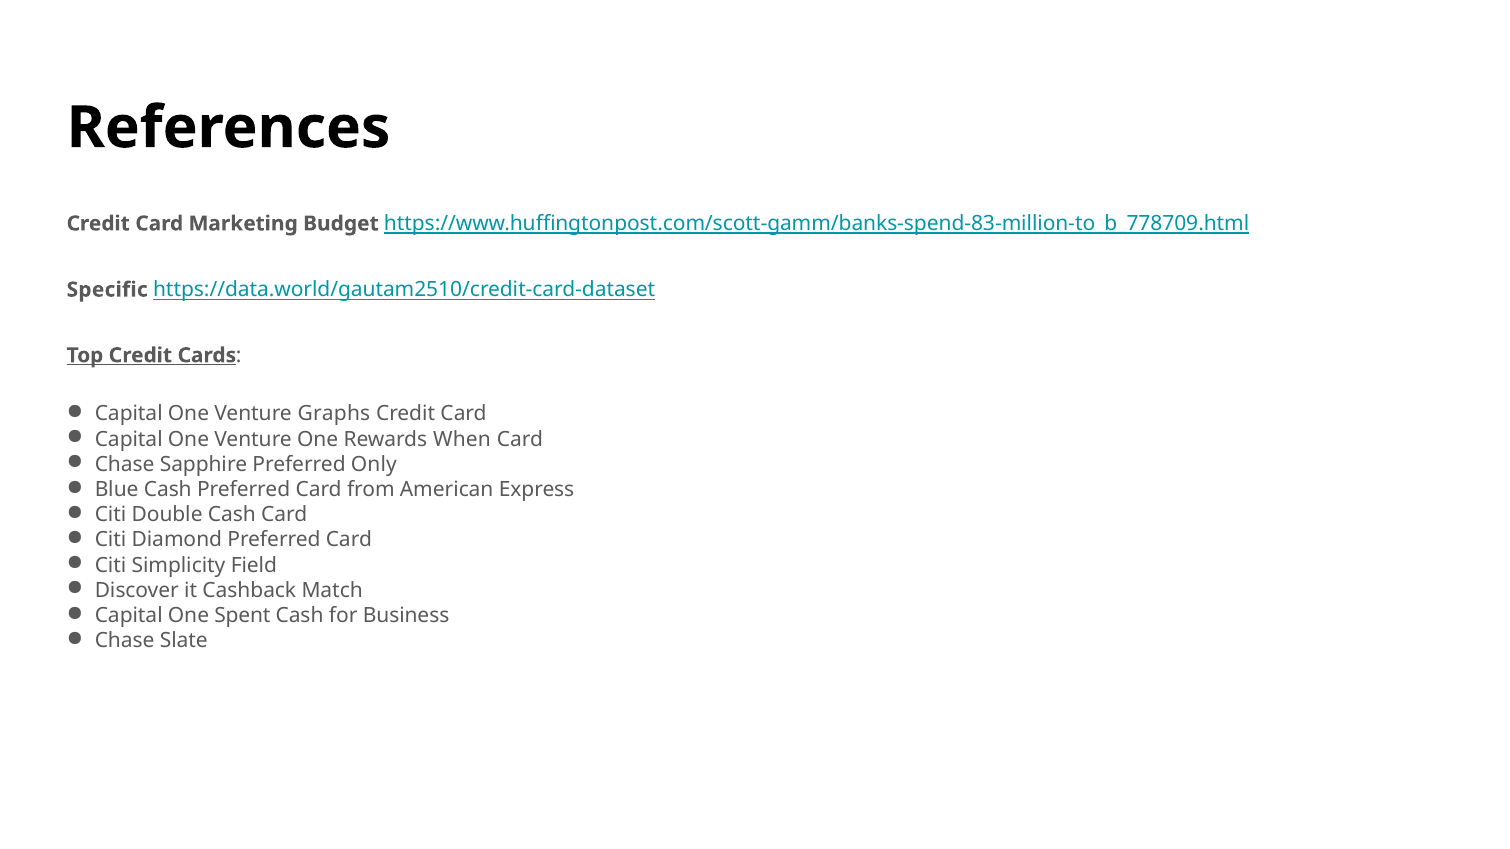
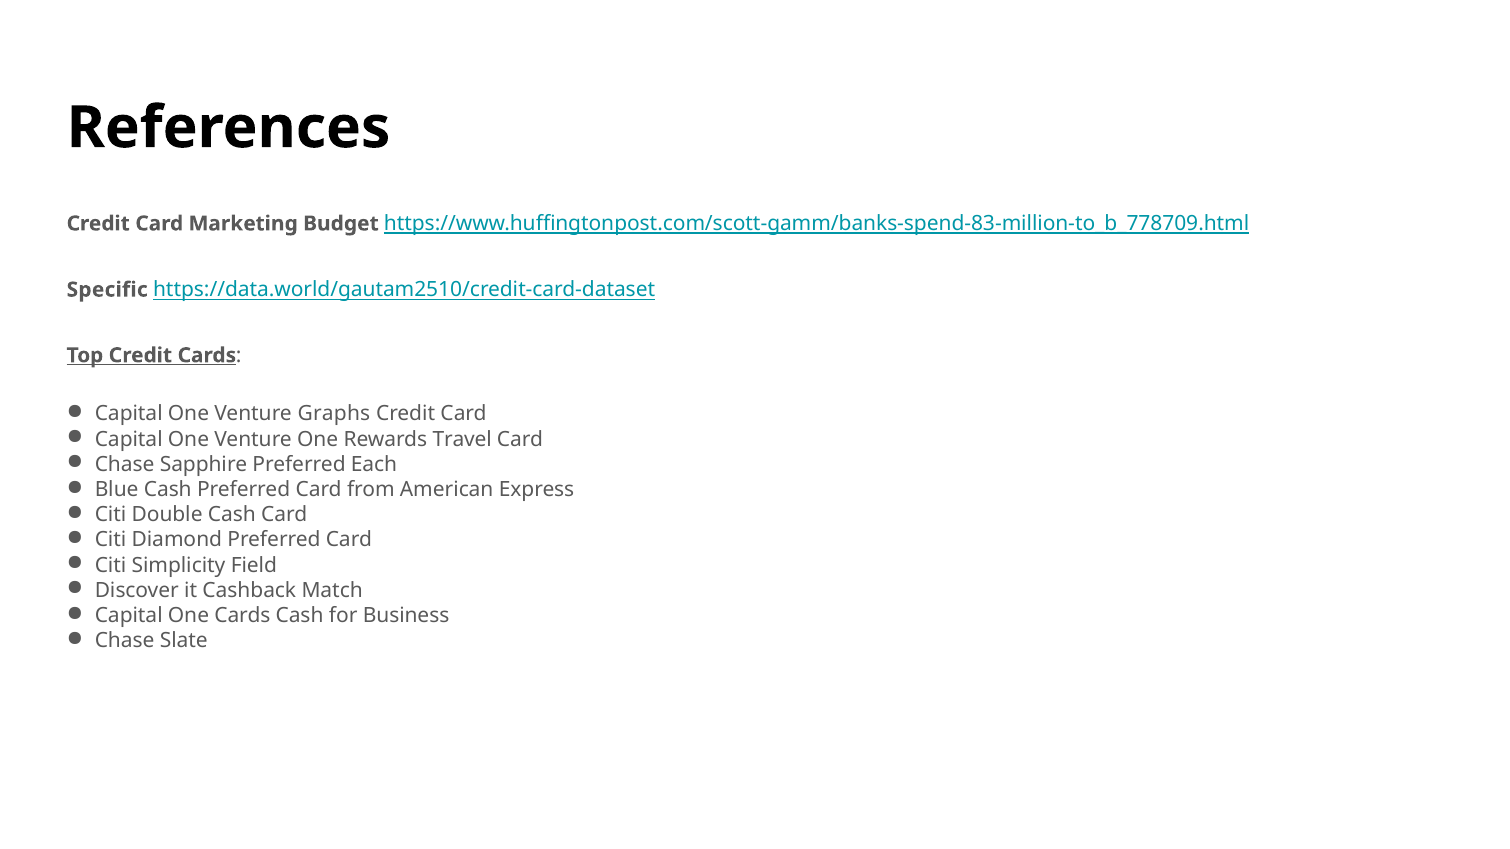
When: When -> Travel
Only: Only -> Each
One Spent: Spent -> Cards
